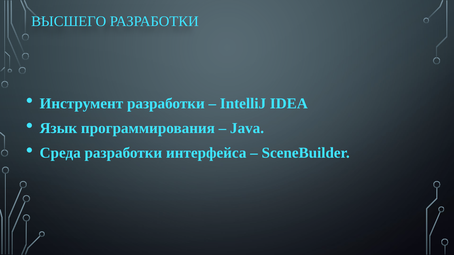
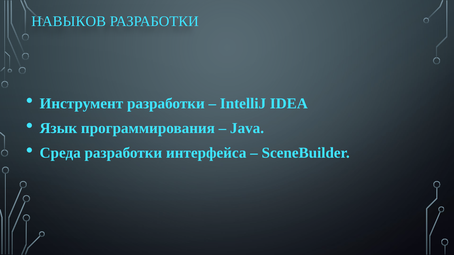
ВЫСШЕГО: ВЫСШЕГО -> НАВЫКОВ
